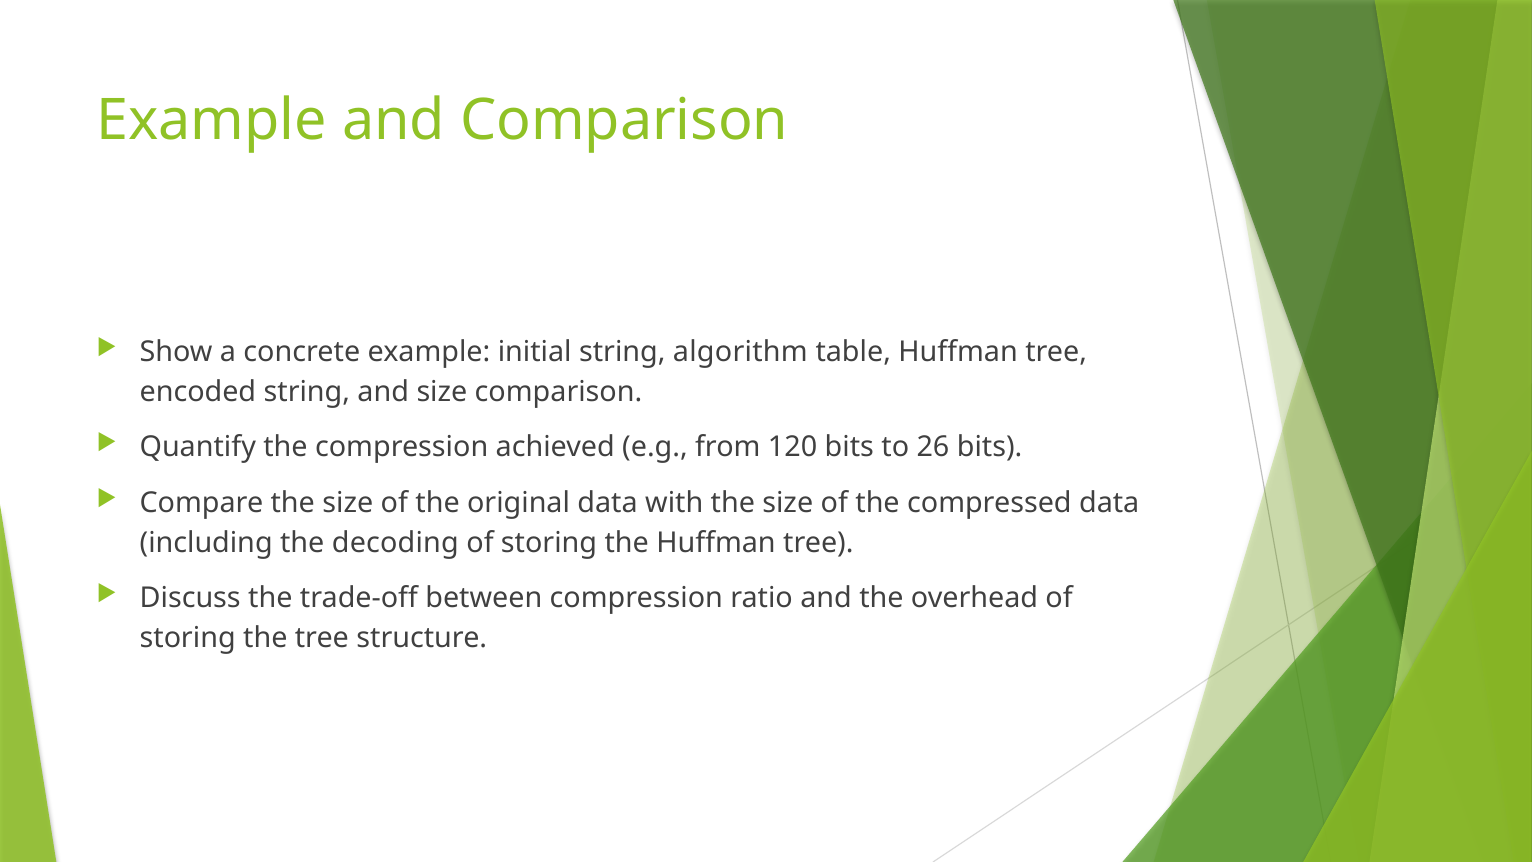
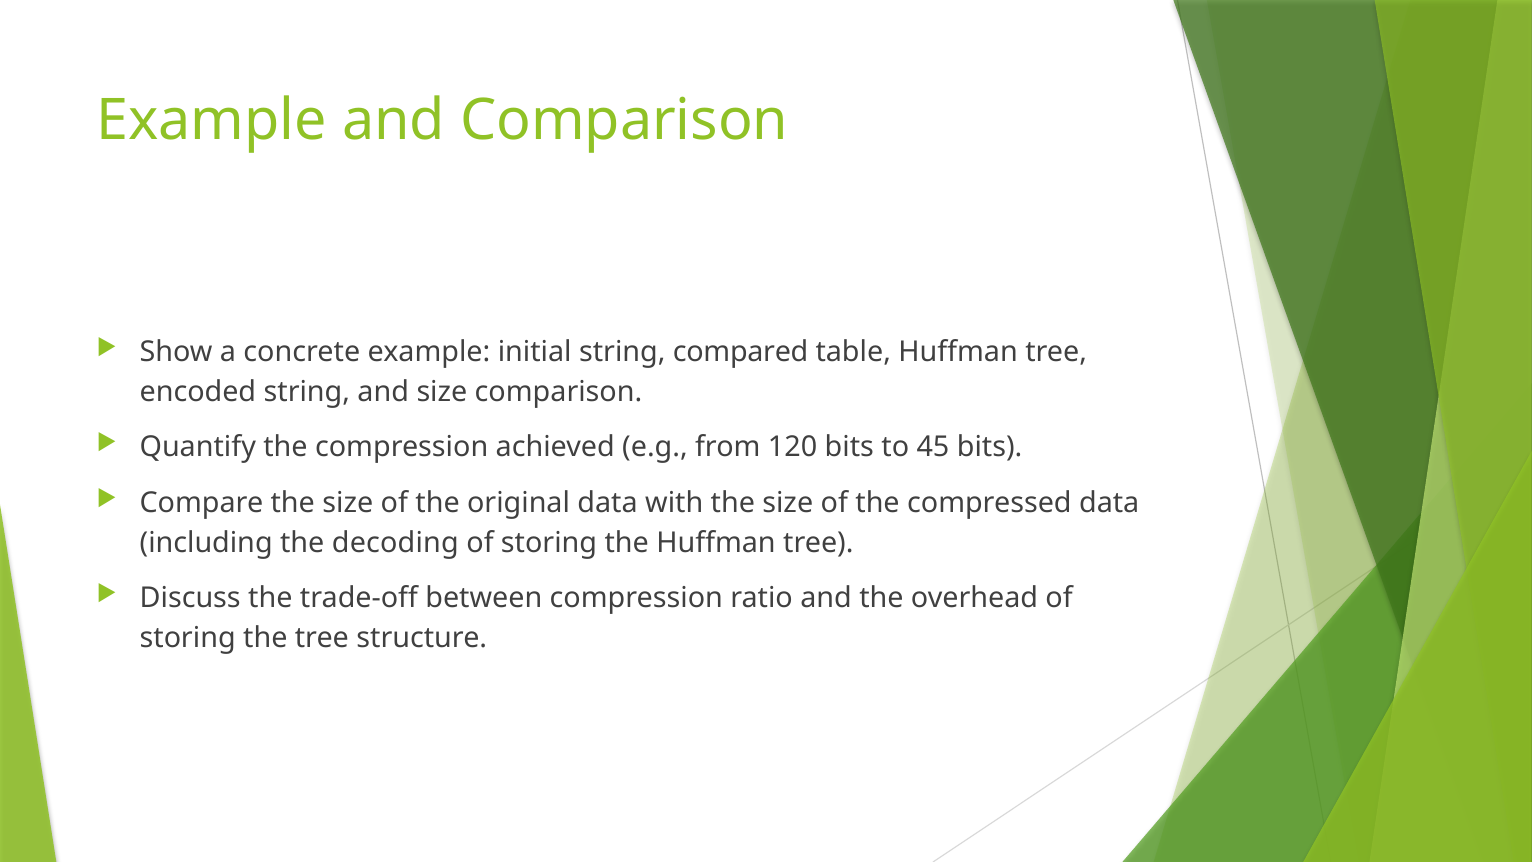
algorithm: algorithm -> compared
26: 26 -> 45
